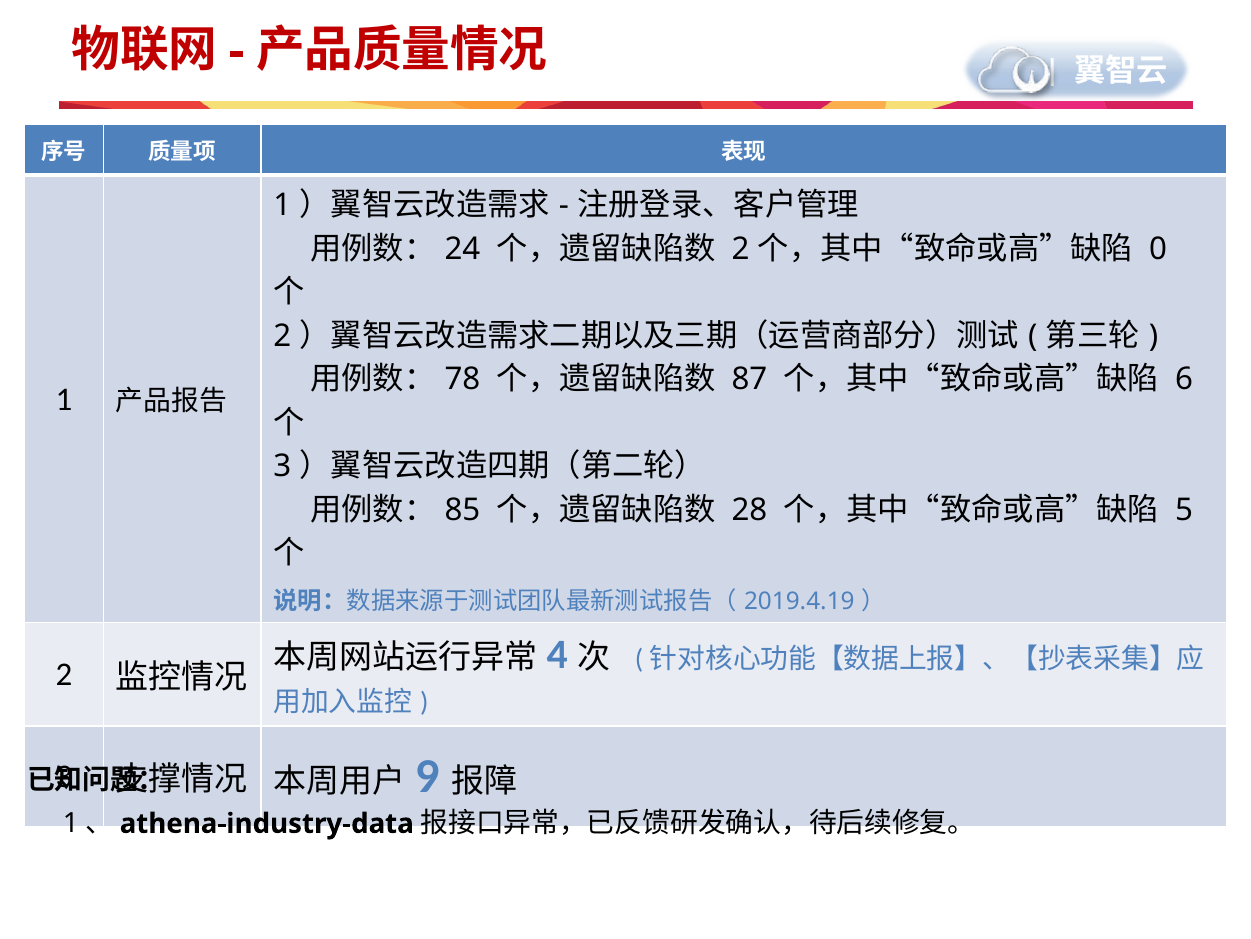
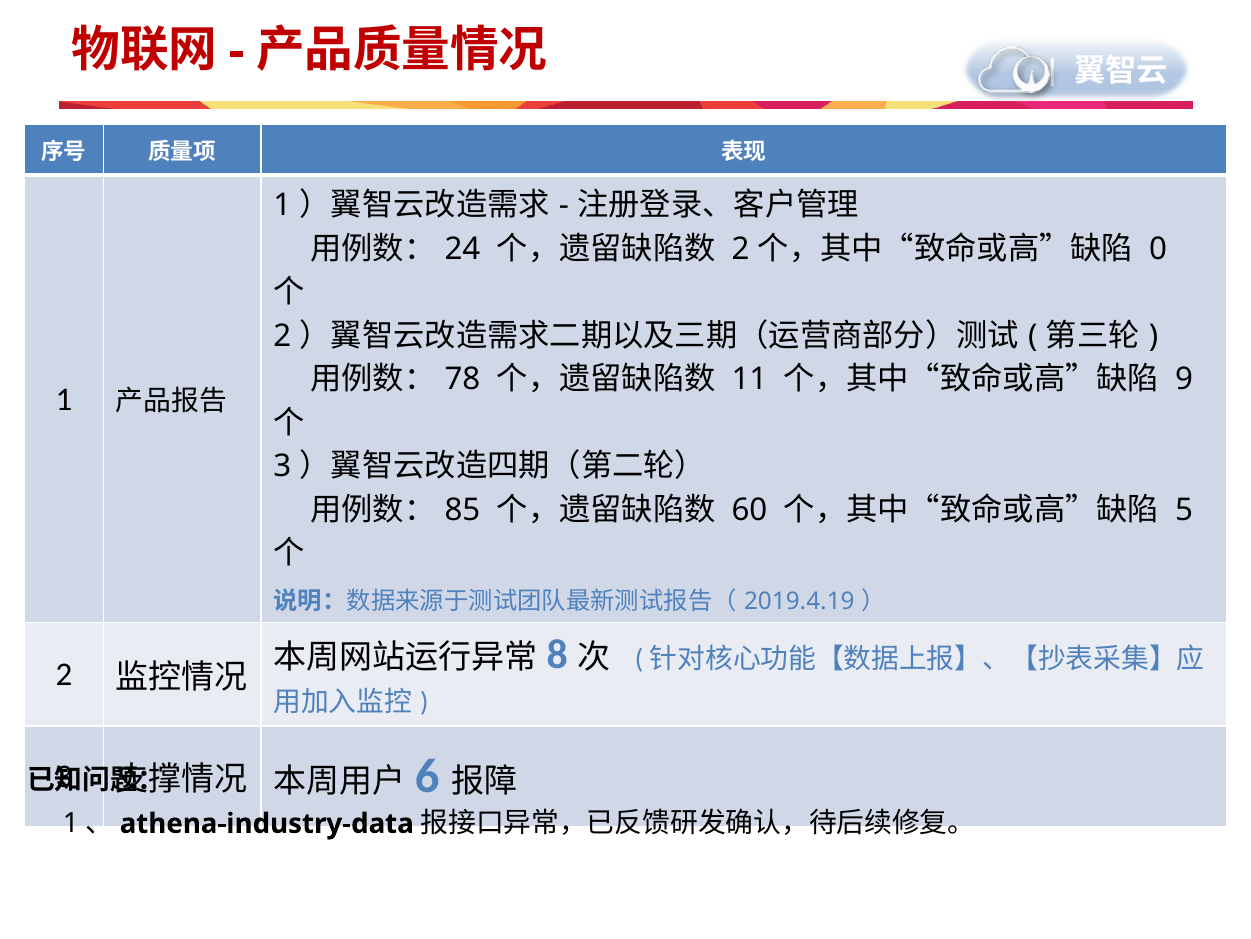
87: 87 -> 11
6: 6 -> 9
28: 28 -> 60
4: 4 -> 8
9: 9 -> 6
